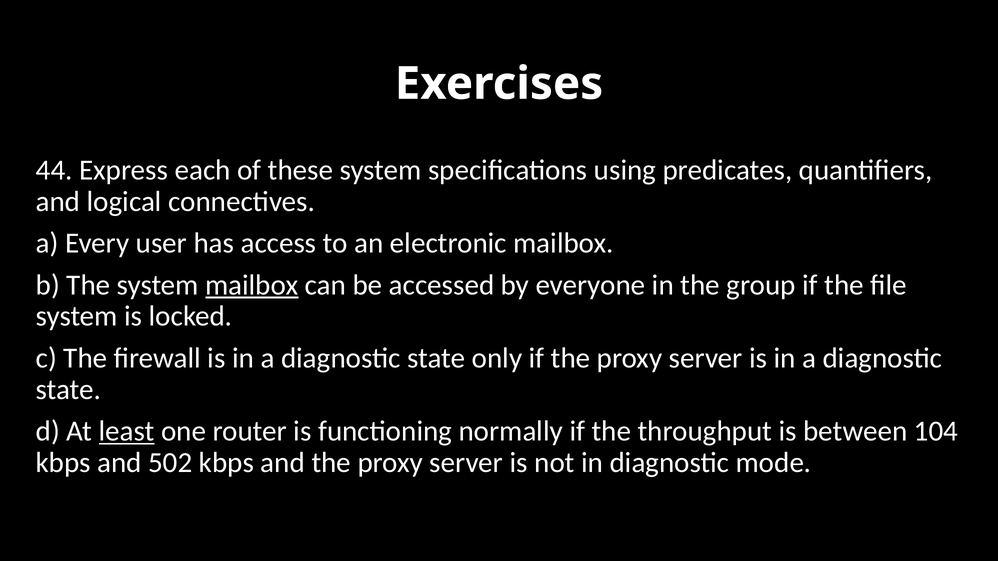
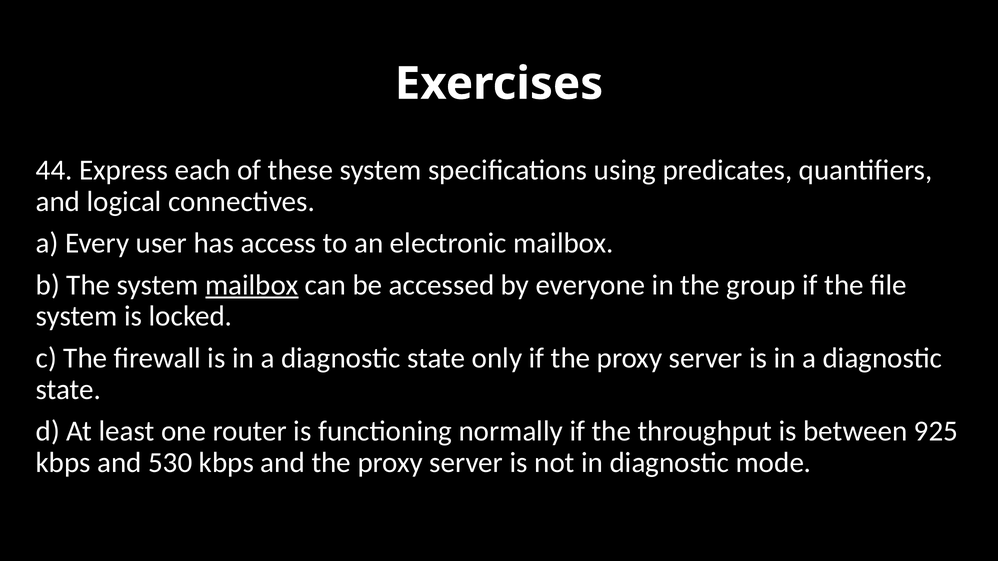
least underline: present -> none
104: 104 -> 925
502: 502 -> 530
